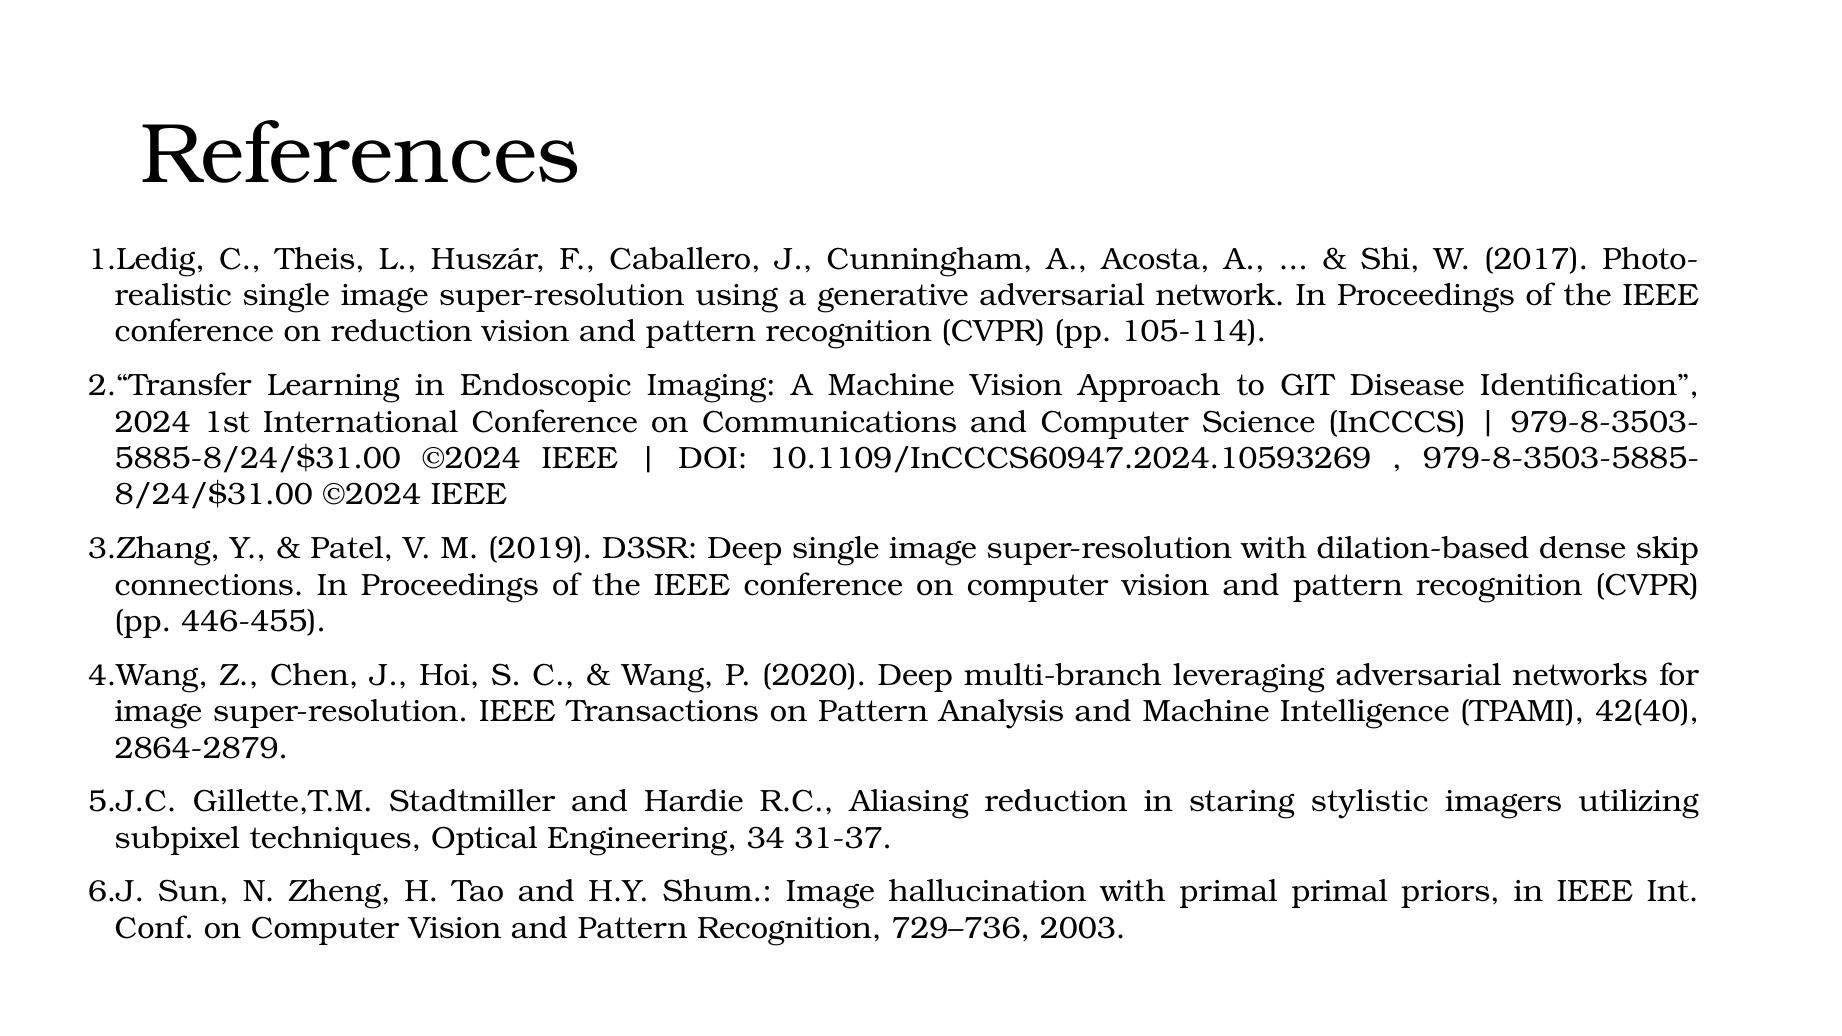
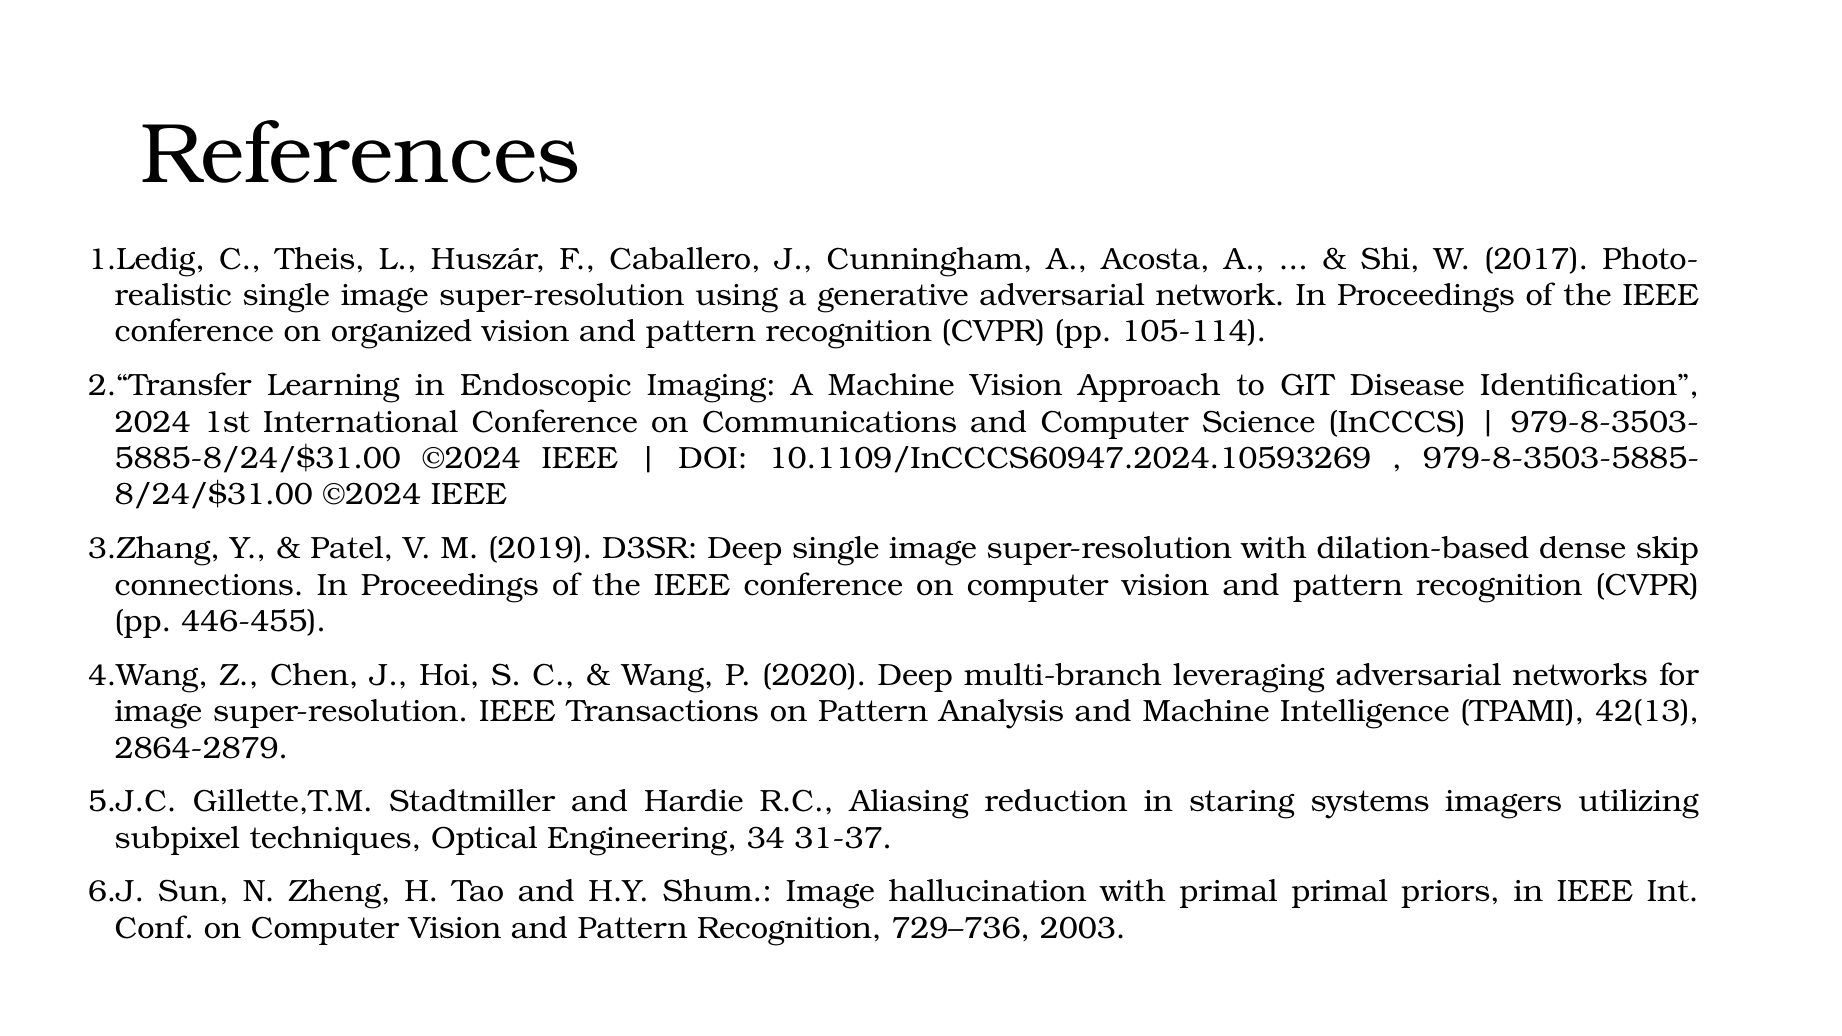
on reduction: reduction -> organized
42(40: 42(40 -> 42(13
stylistic: stylistic -> systems
